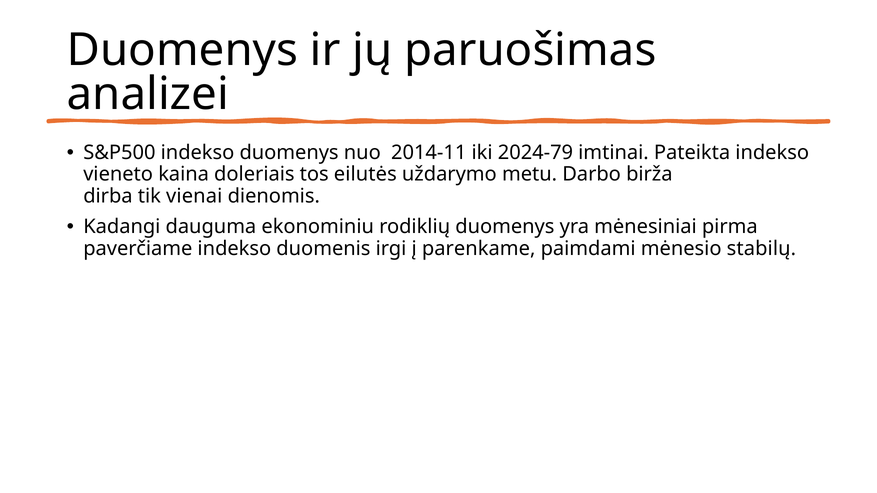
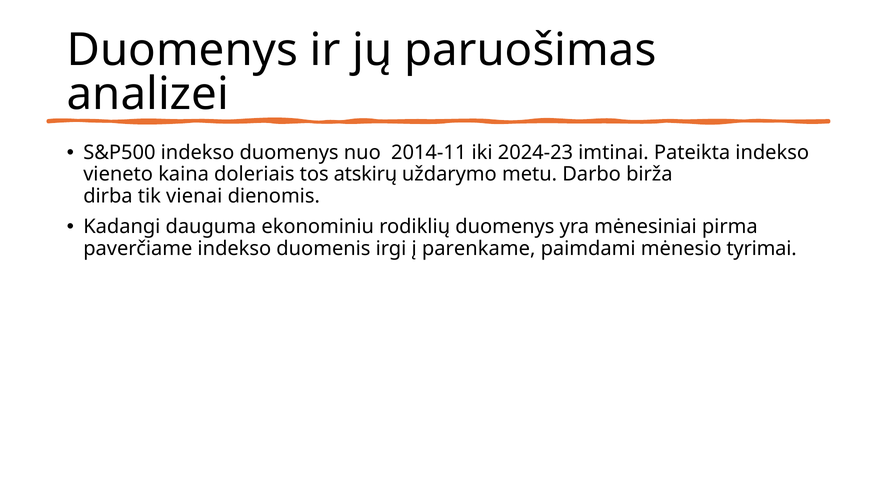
2024-79: 2024-79 -> 2024-23
eilutės: eilutės -> atskirų
stabilų: stabilų -> tyrimai
